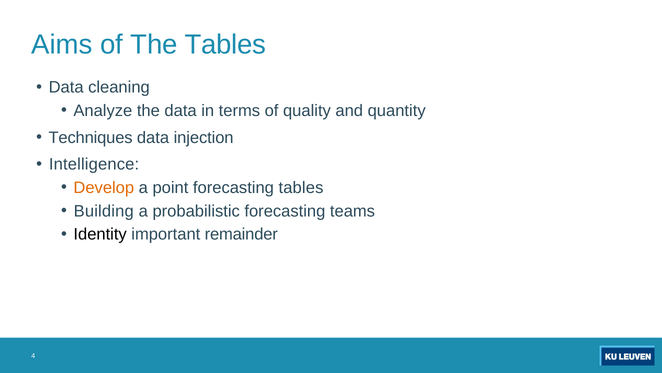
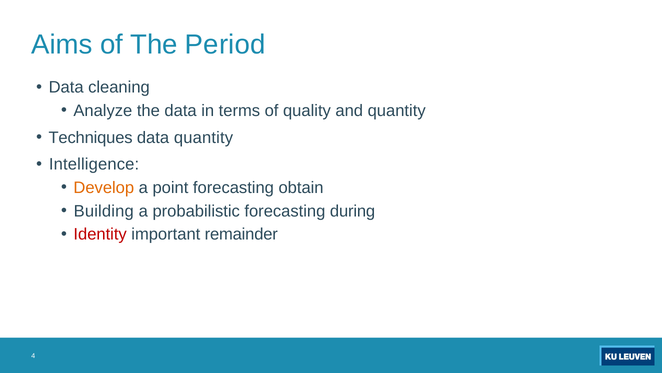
The Tables: Tables -> Period
data injection: injection -> quantity
forecasting tables: tables -> obtain
teams: teams -> during
Identity colour: black -> red
